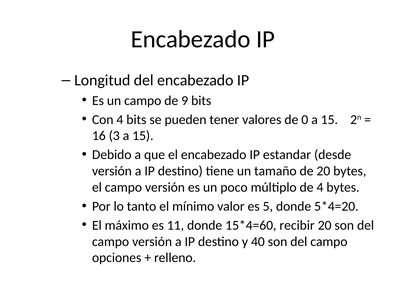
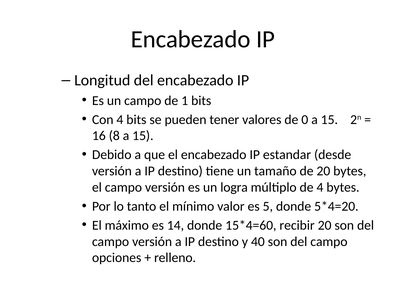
9: 9 -> 1
3: 3 -> 8
poco: poco -> logra
11: 11 -> 14
